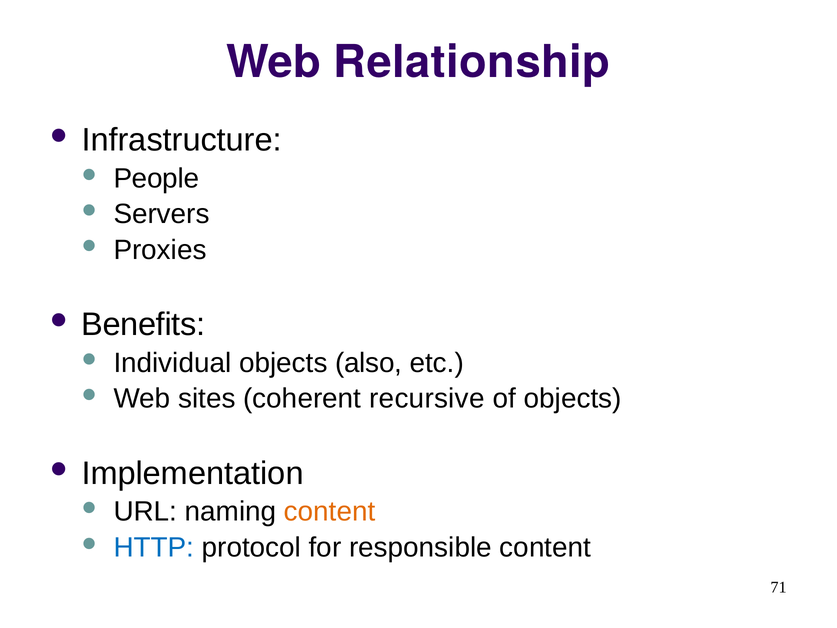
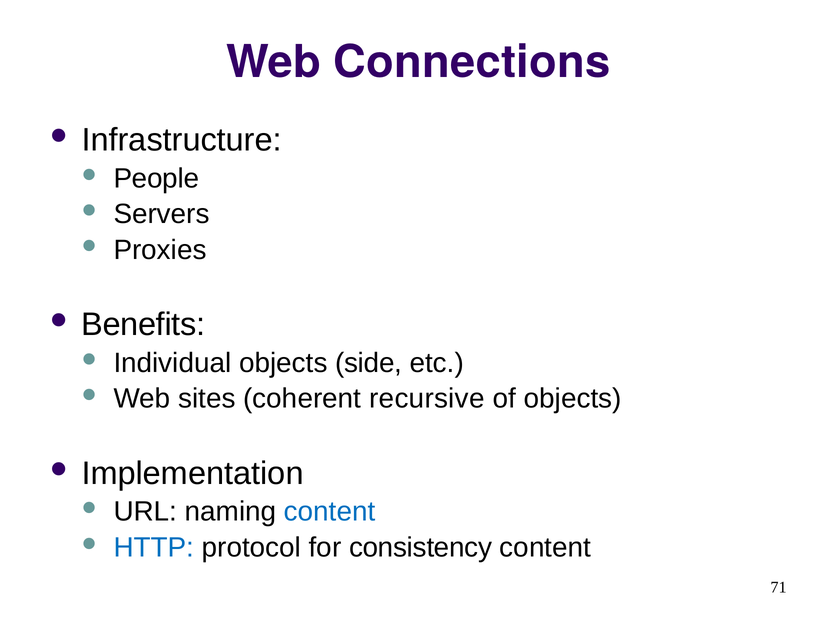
Relationship: Relationship -> Connections
also: also -> side
content at (330, 512) colour: orange -> blue
responsible: responsible -> consistency
